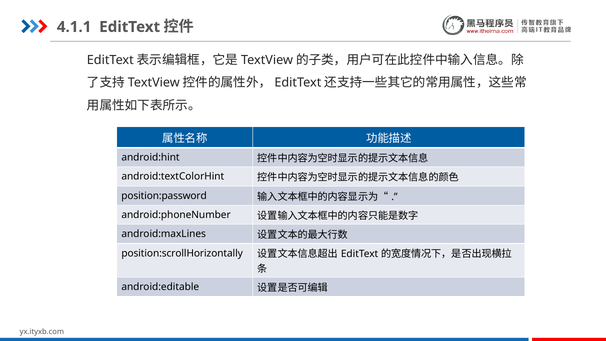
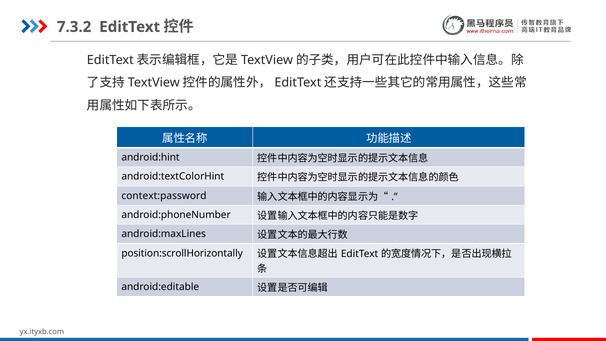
4.1.1: 4.1.1 -> 7.3.2
position:password: position:password -> context:password
